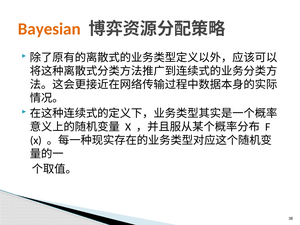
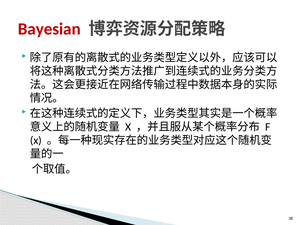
Bayesian colour: orange -> red
